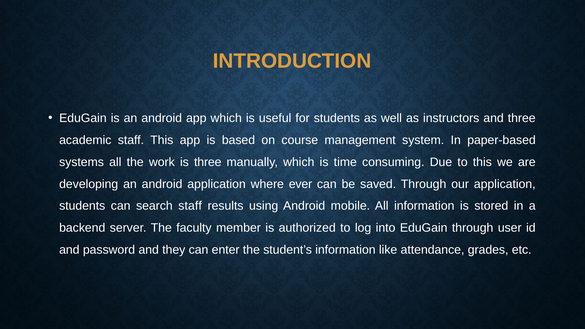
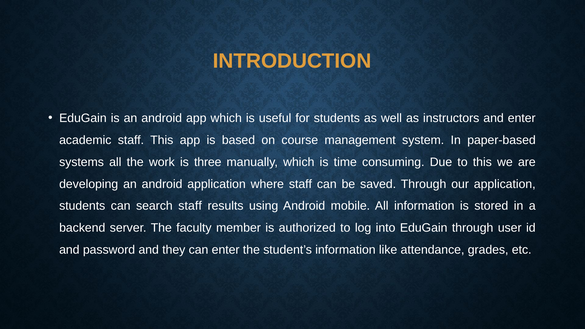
and three: three -> enter
where ever: ever -> staff
